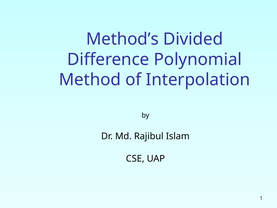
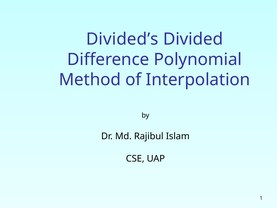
Method’s: Method’s -> Divided’s
